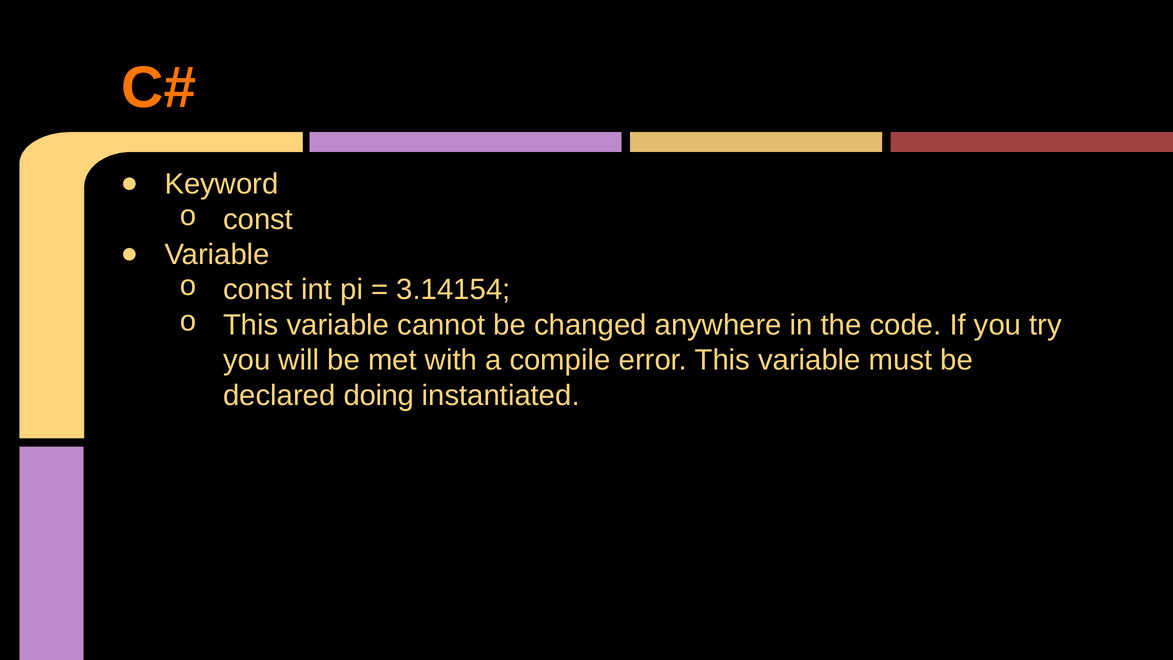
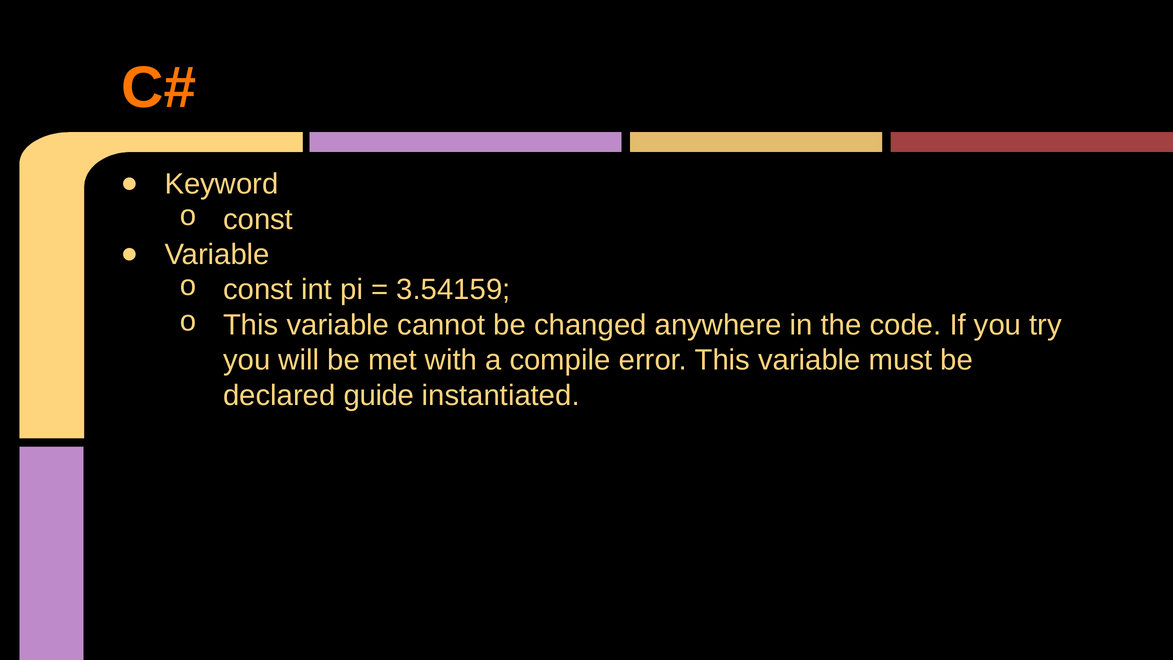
3.14154: 3.14154 -> 3.54159
doing: doing -> guide
